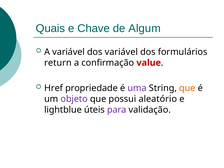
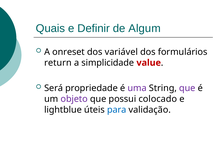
Chave: Chave -> Definir
A variável: variável -> onreset
confirmação: confirmação -> simplicidade
Href: Href -> Será
que at (187, 88) colour: orange -> purple
aleatório: aleatório -> colocado
para colour: purple -> blue
